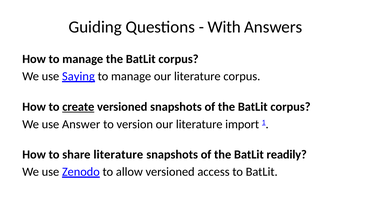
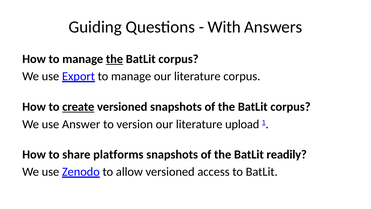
the at (114, 59) underline: none -> present
Saying: Saying -> Export
import: import -> upload
share literature: literature -> platforms
